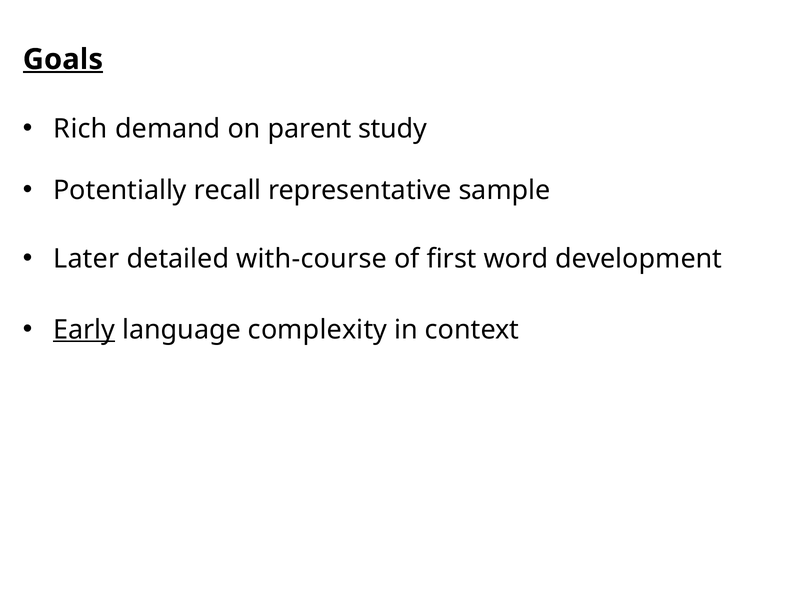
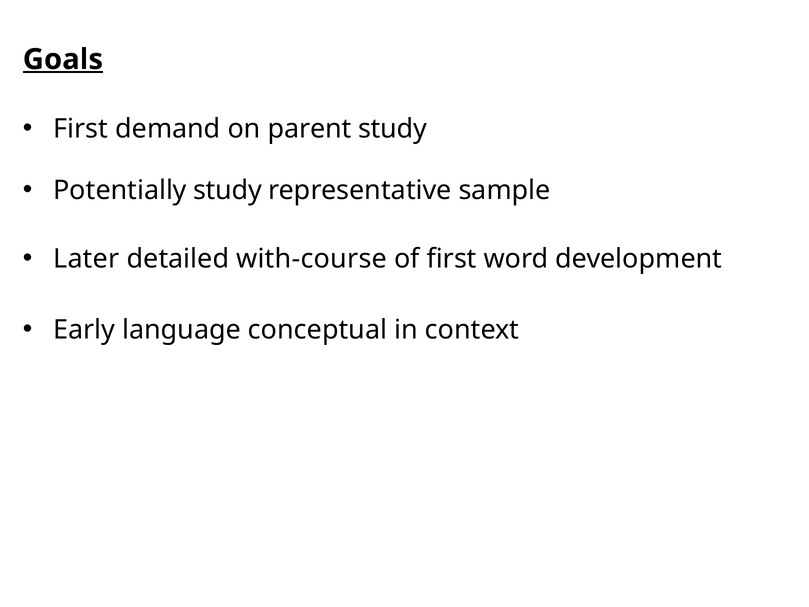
Rich at (81, 129): Rich -> First
Potentially recall: recall -> study
Early underline: present -> none
complexity: complexity -> conceptual
